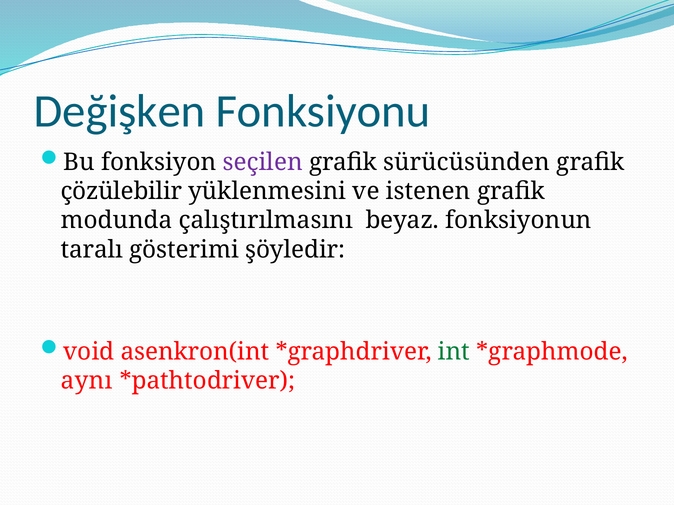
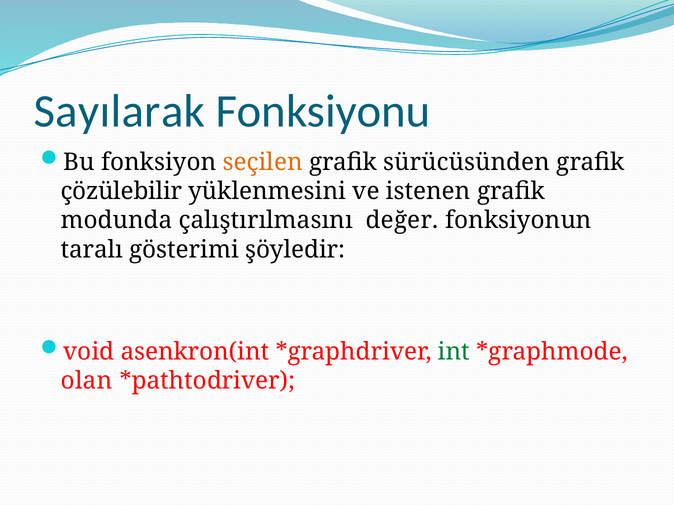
Değişken: Değişken -> Sayılarak
seçilen colour: purple -> orange
beyaz: beyaz -> değer
aynı: aynı -> olan
